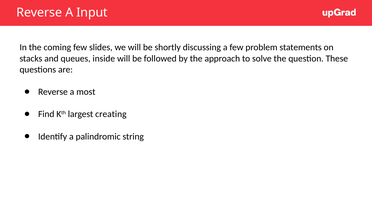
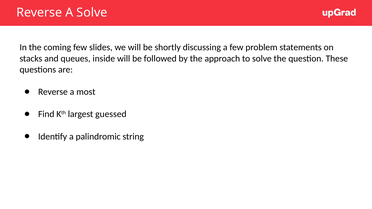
A Input: Input -> Solve
creating: creating -> guessed
